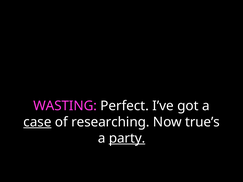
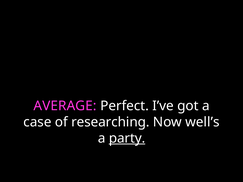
WASTING: WASTING -> AVERAGE
case underline: present -> none
true’s: true’s -> well’s
